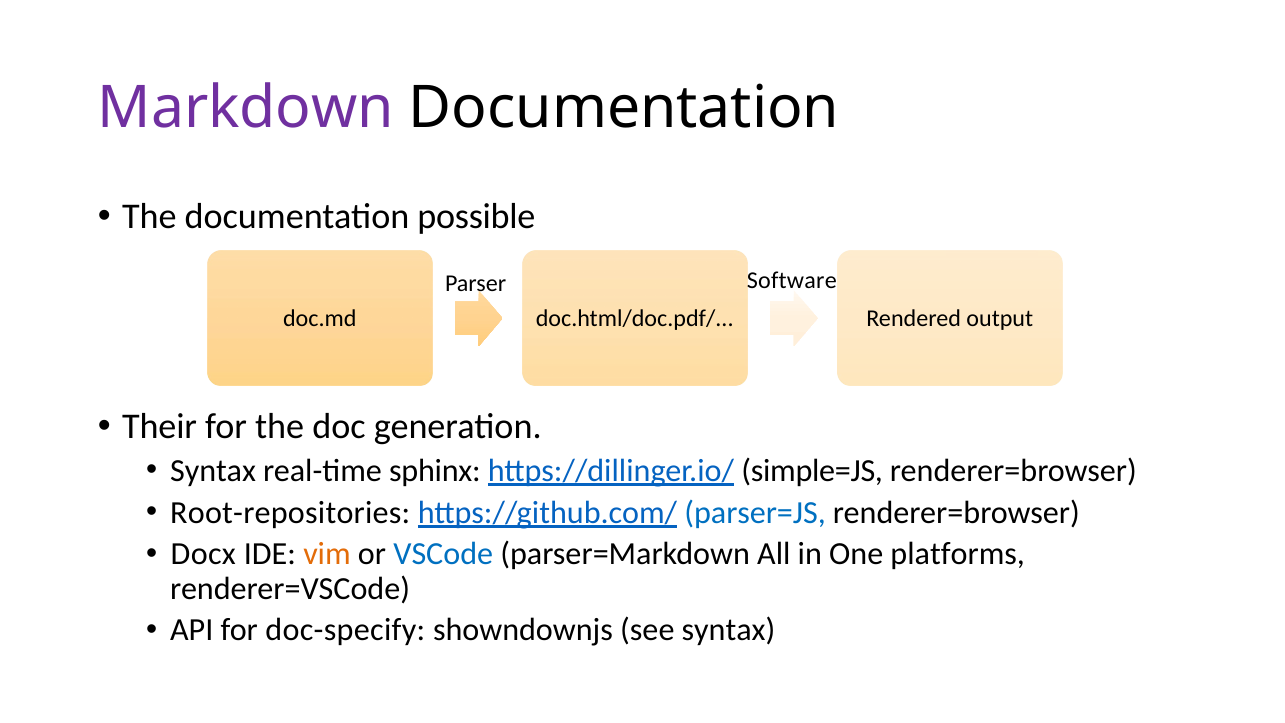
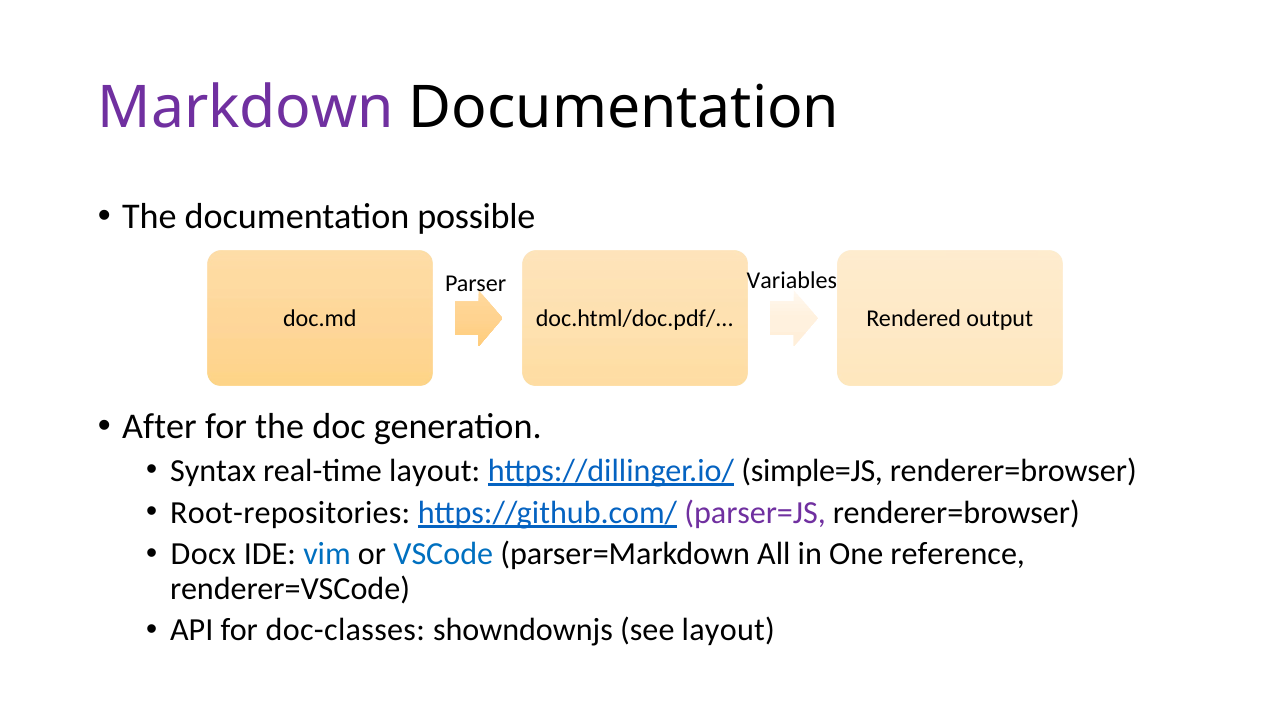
Software: Software -> Variables
Their: Their -> After
real-time sphinx: sphinx -> layout
parser=JS colour: blue -> purple
vim colour: orange -> blue
platforms: platforms -> reference
doc-specify: doc-specify -> doc-classes
see syntax: syntax -> layout
